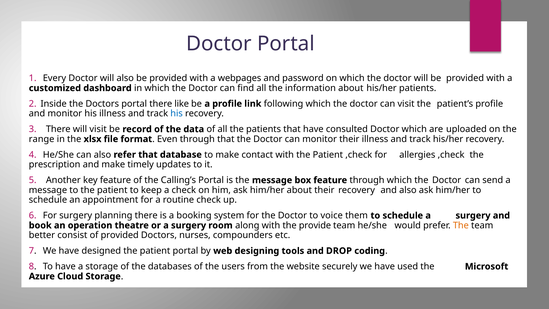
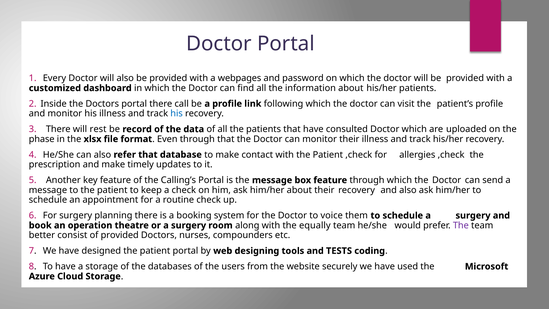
like: like -> call
will visit: visit -> rest
range: range -> phase
provide: provide -> equally
The at (461, 225) colour: orange -> purple
DROP: DROP -> TESTS
